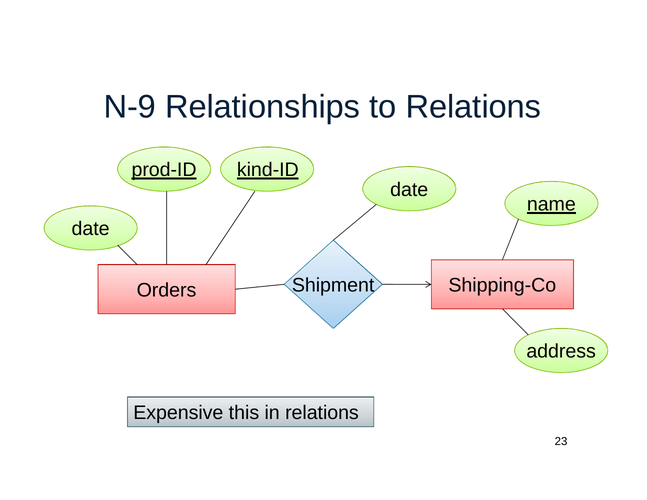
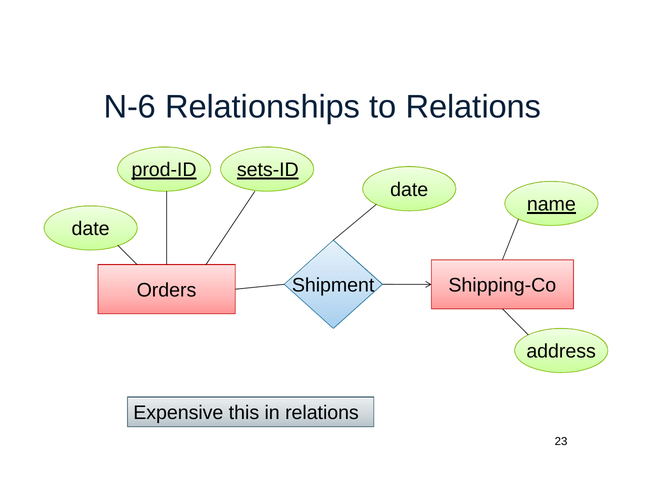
N-9: N-9 -> N-6
kind-ID: kind-ID -> sets-ID
